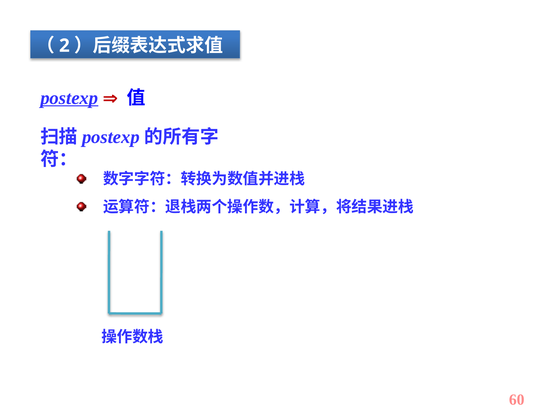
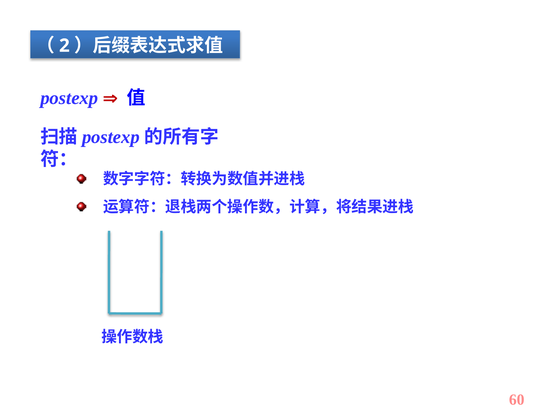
postexp underline: present -> none
